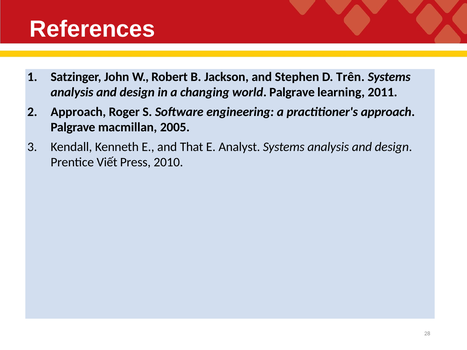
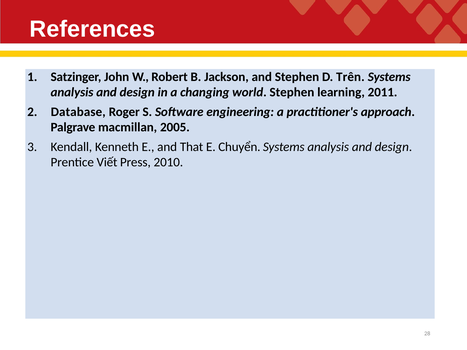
world Palgrave: Palgrave -> Stephen
Approach at (78, 112): Approach -> Database
Analyst: Analyst -> Chuyển
